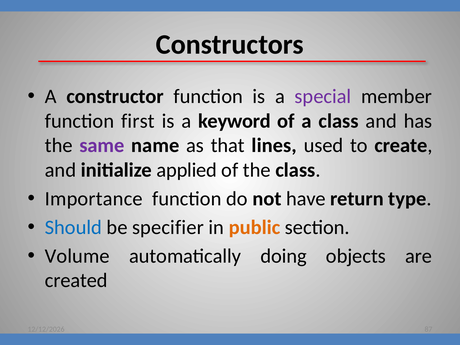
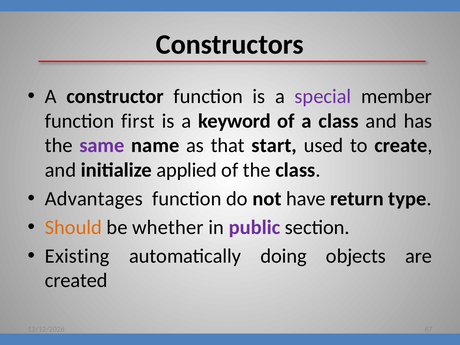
lines: lines -> start
Importance: Importance -> Advantages
Should colour: blue -> orange
specifier: specifier -> whether
public colour: orange -> purple
Volume: Volume -> Existing
